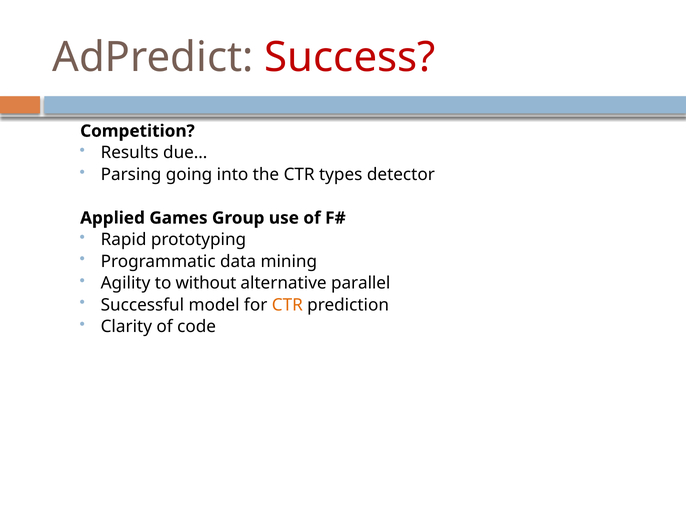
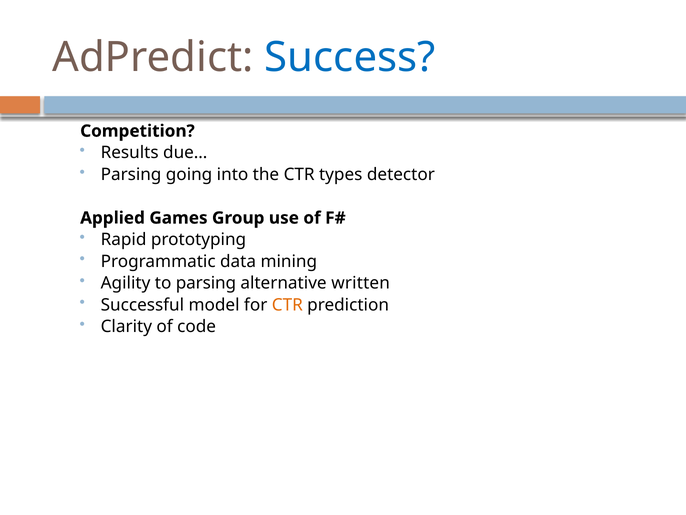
Success colour: red -> blue
to without: without -> parsing
parallel: parallel -> written
